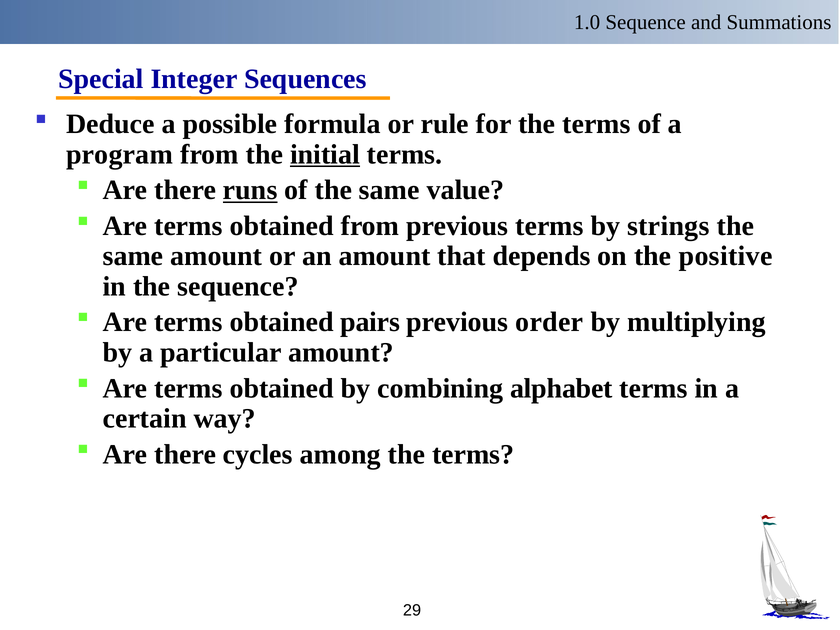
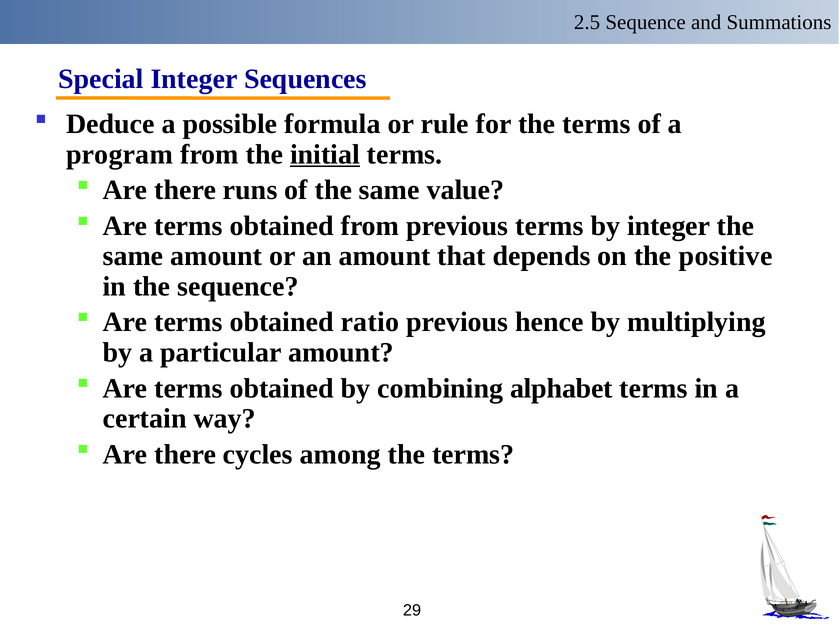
1.0: 1.0 -> 2.5
runs underline: present -> none
by strings: strings -> integer
pairs: pairs -> ratio
order: order -> hence
